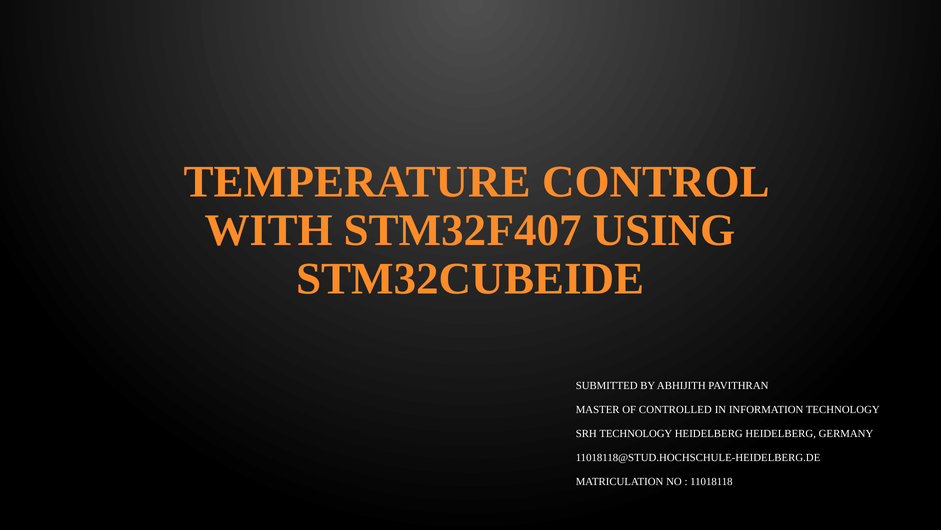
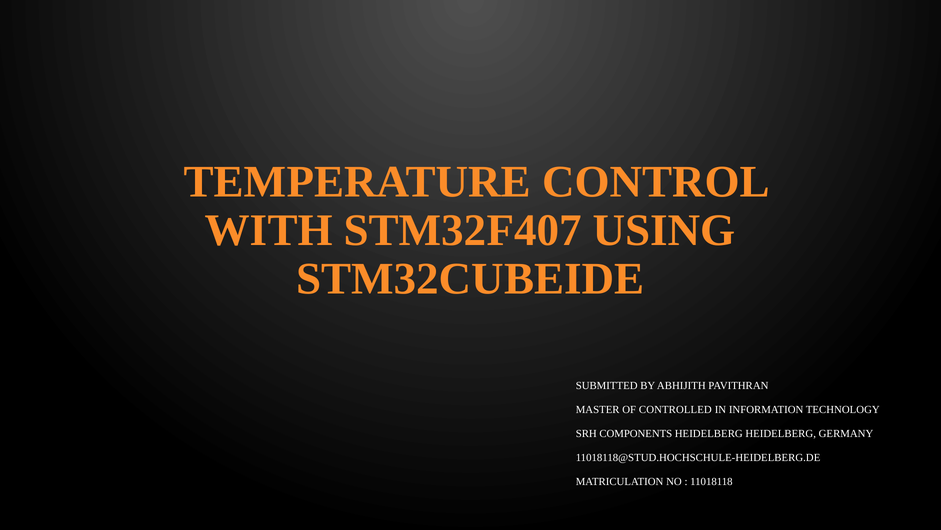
SRH TECHNOLOGY: TECHNOLOGY -> COMPONENTS
